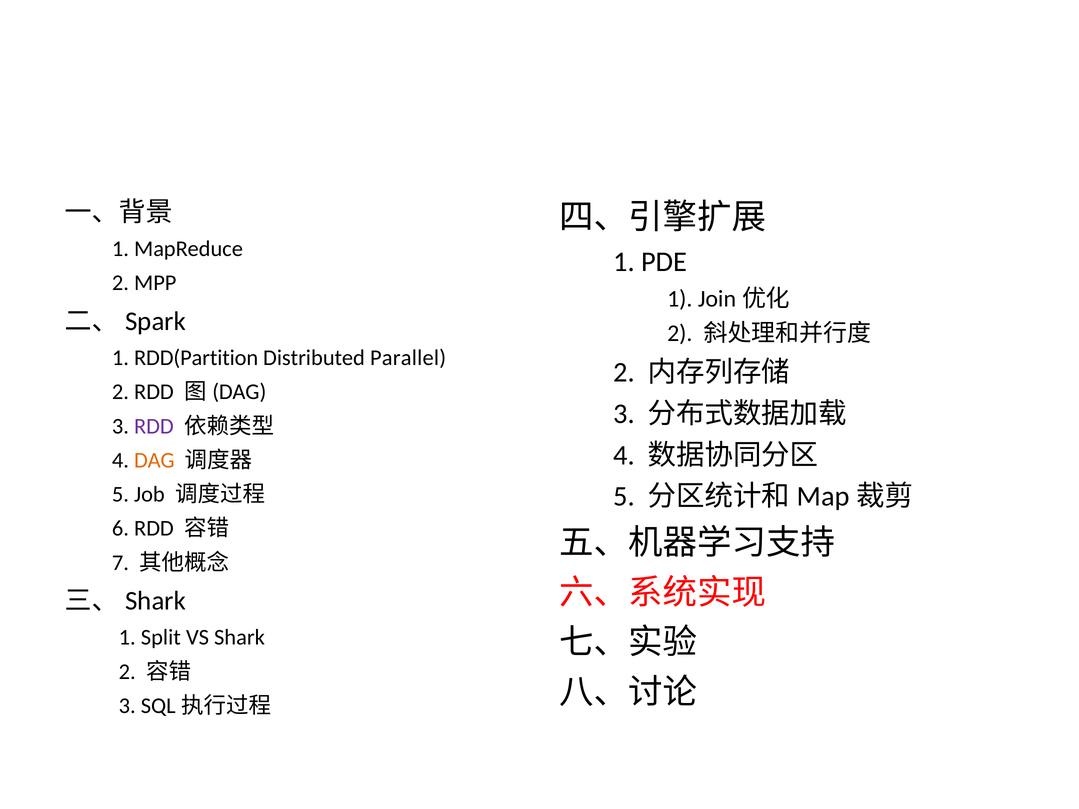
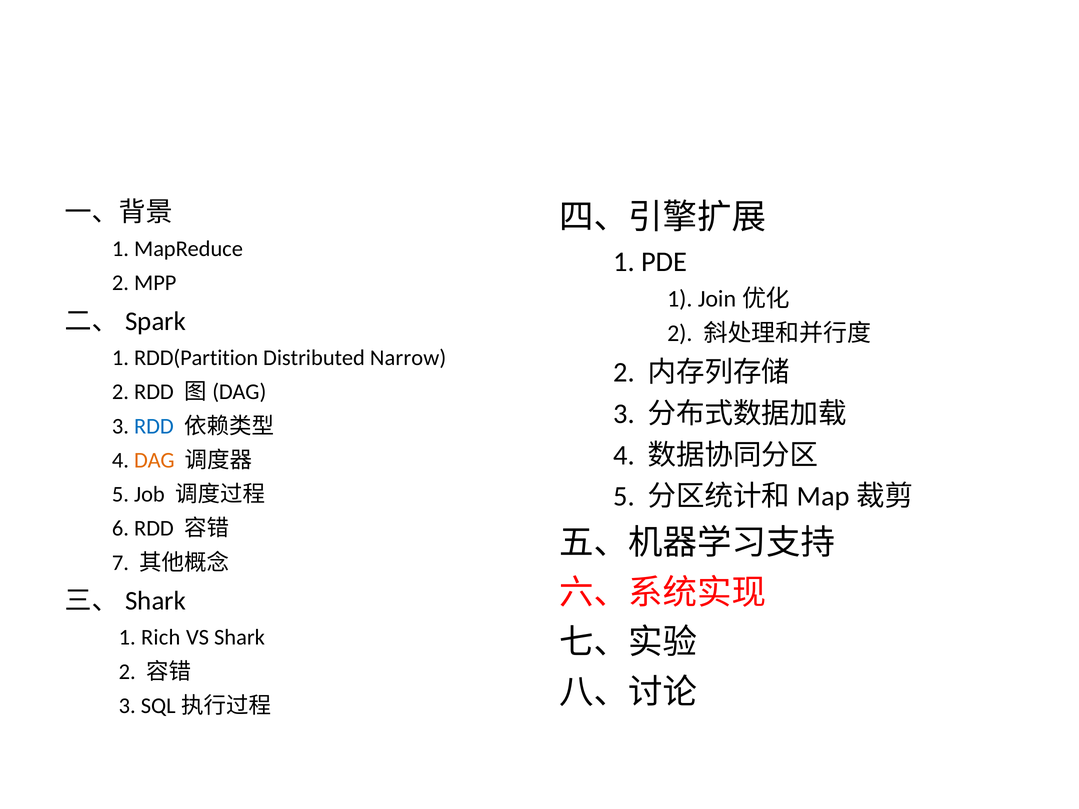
Parallel: Parallel -> Narrow
RDD at (154, 426) colour: purple -> blue
Split: Split -> Rich
